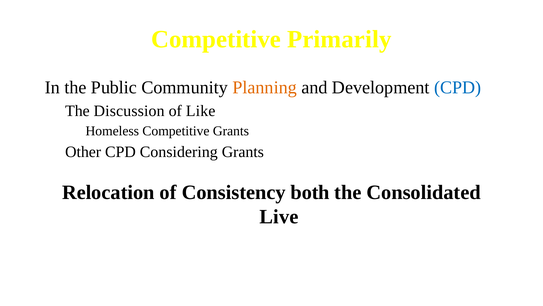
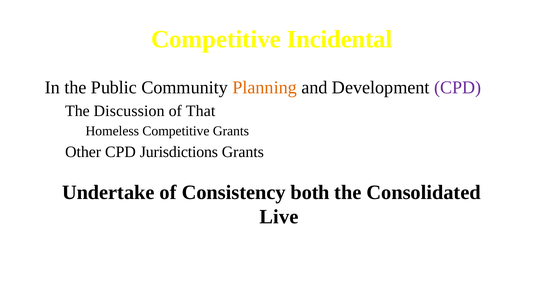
Primarily: Primarily -> Incidental
CPD at (458, 87) colour: blue -> purple
Like: Like -> That
Considering: Considering -> Jurisdictions
Relocation: Relocation -> Undertake
